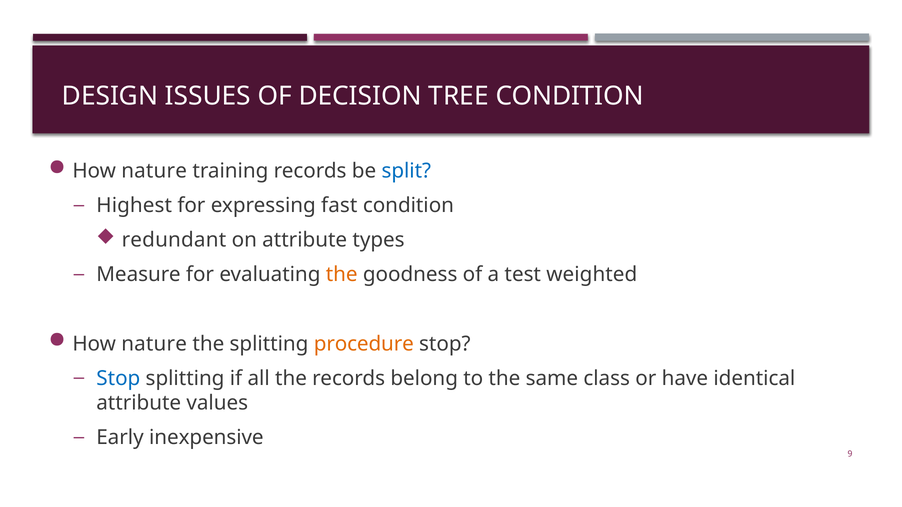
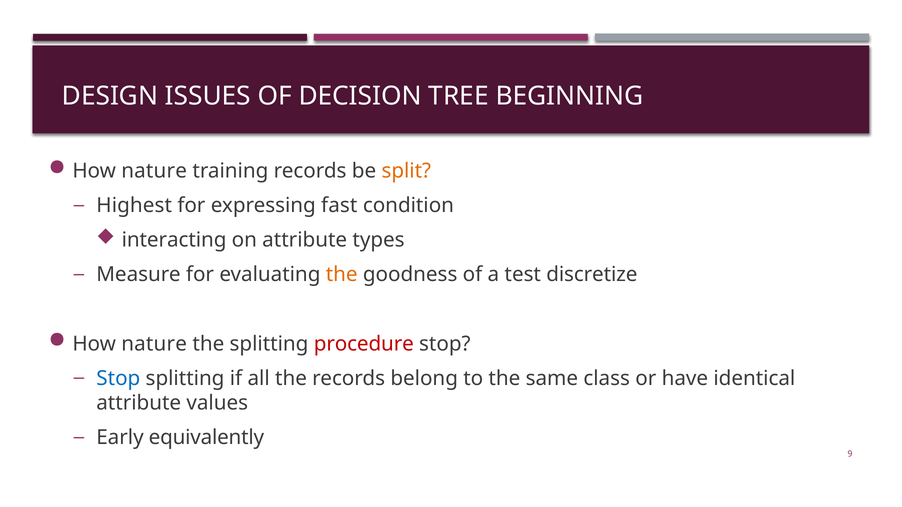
TREE CONDITION: CONDITION -> BEGINNING
split colour: blue -> orange
redundant: redundant -> interacting
weighted: weighted -> discretize
procedure colour: orange -> red
inexpensive: inexpensive -> equivalently
